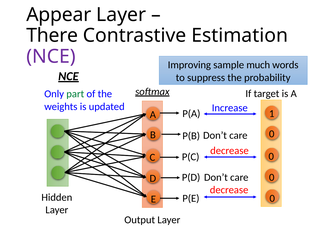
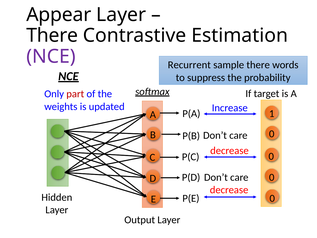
Improving: Improving -> Recurrent
sample much: much -> there
part colour: green -> red
